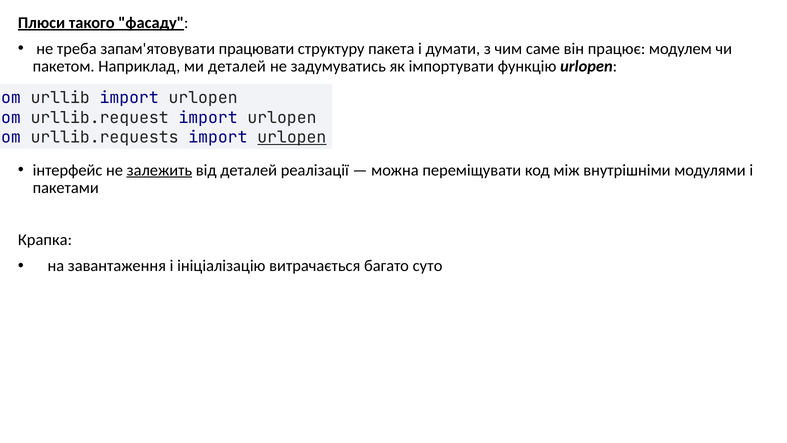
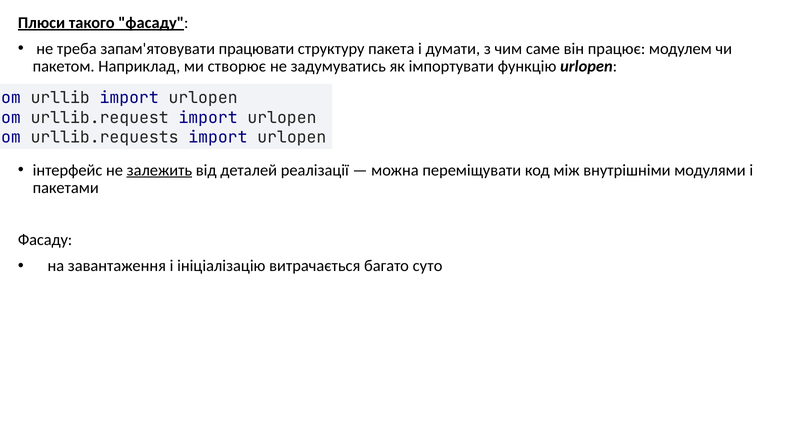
ми деталей: деталей -> створює
urlopen at (292, 137) underline: present -> none
Крапка at (45, 240): Крапка -> Фасаду
